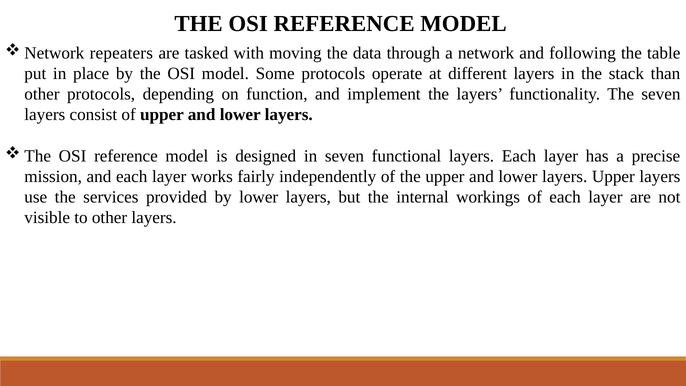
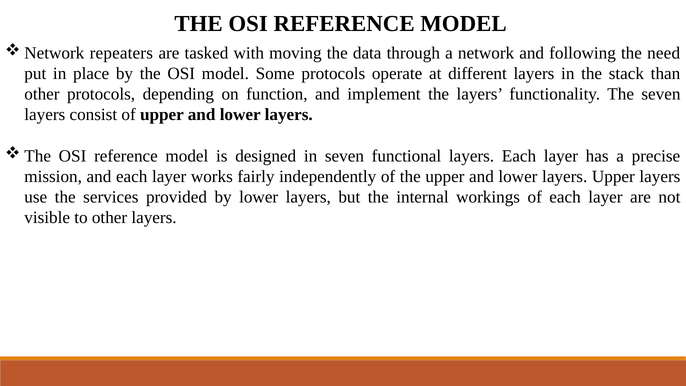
table: table -> need
